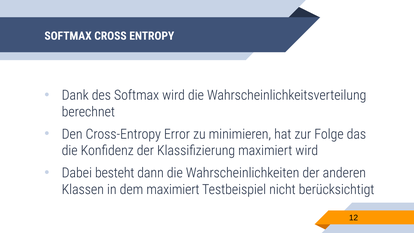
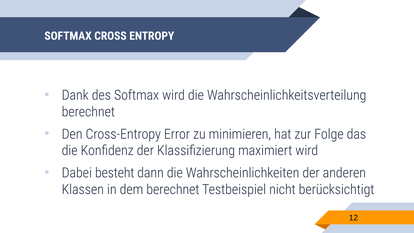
dem maximiert: maximiert -> berechnet
